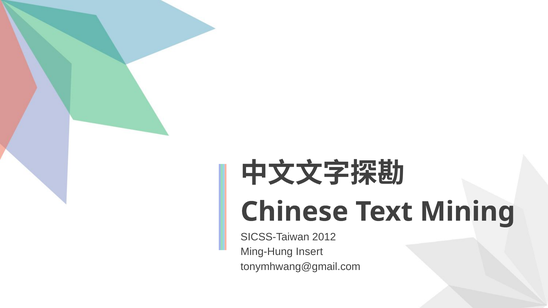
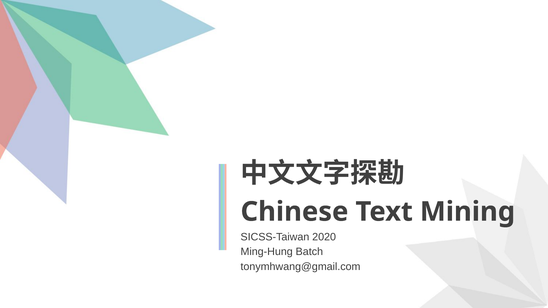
2012: 2012 -> 2020
Insert: Insert -> Batch
